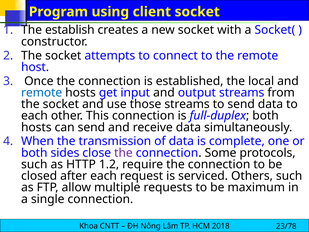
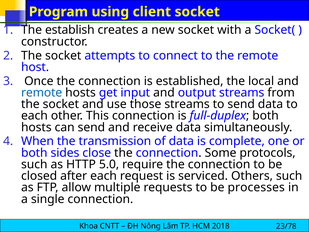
the at (123, 153) colour: purple -> black
1.2: 1.2 -> 5.0
maximum: maximum -> processes
